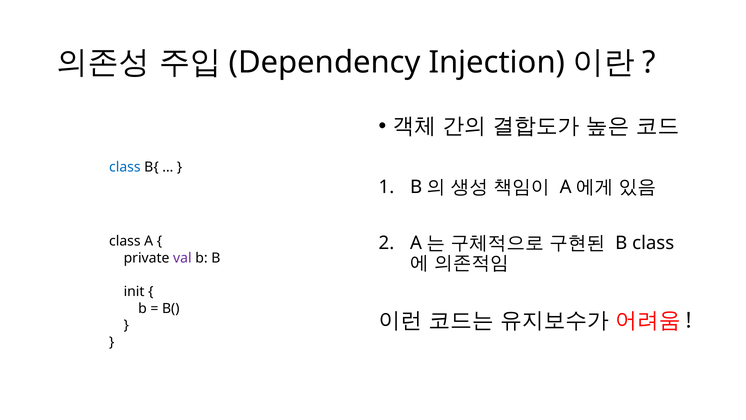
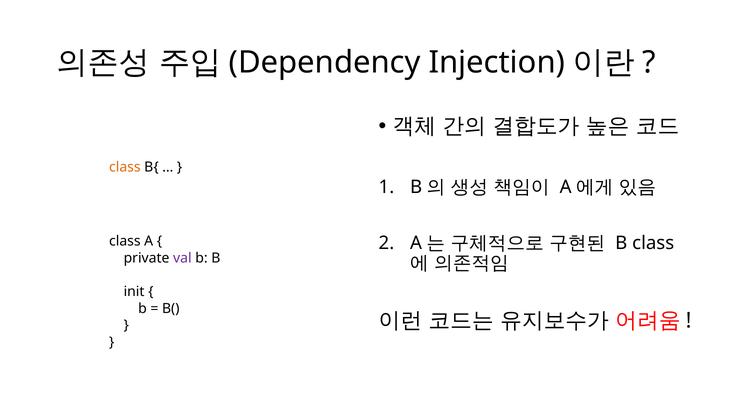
class at (125, 167) colour: blue -> orange
